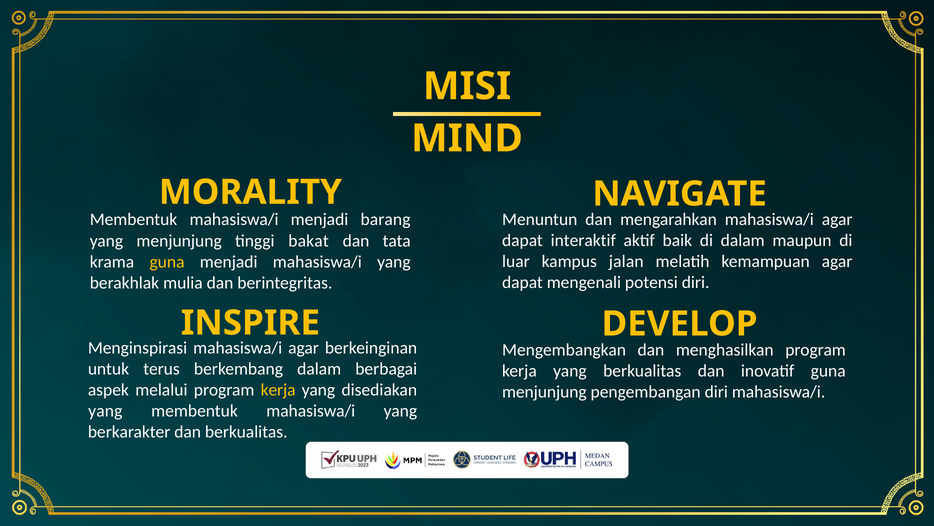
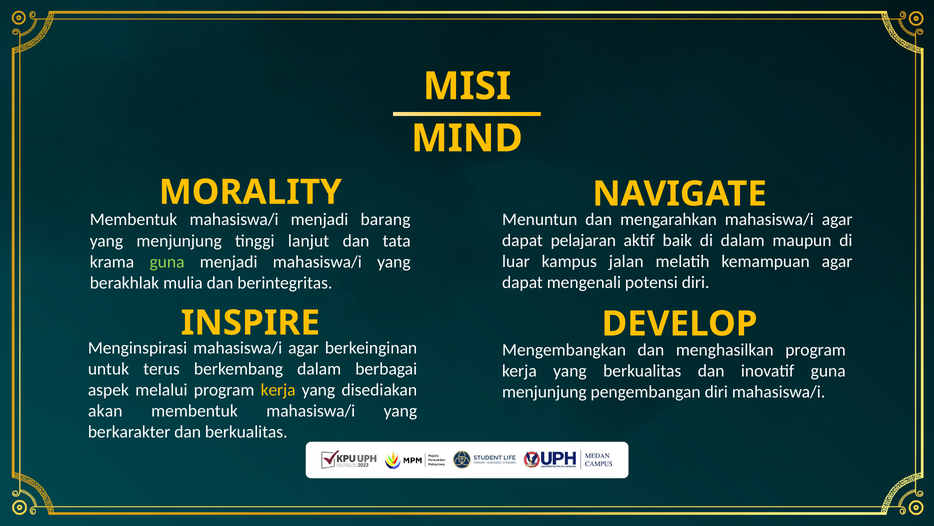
interaktif: interaktif -> pelajaran
bakat: bakat -> lanjut
guna at (167, 261) colour: yellow -> light green
yang at (105, 411): yang -> akan
